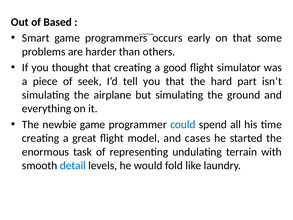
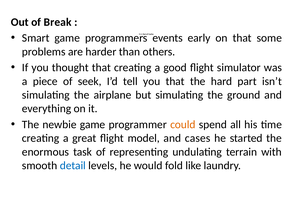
Based: Based -> Break
occurs: occurs -> events
could colour: blue -> orange
